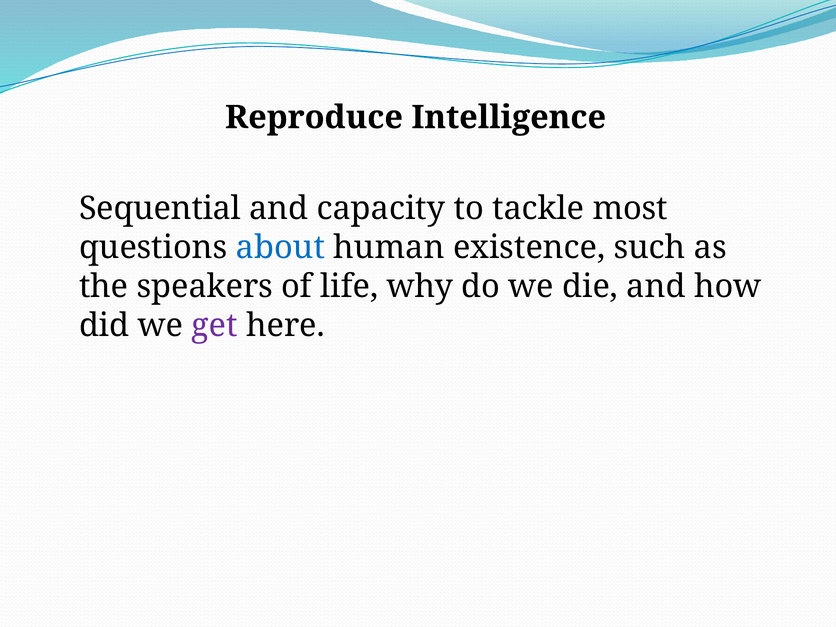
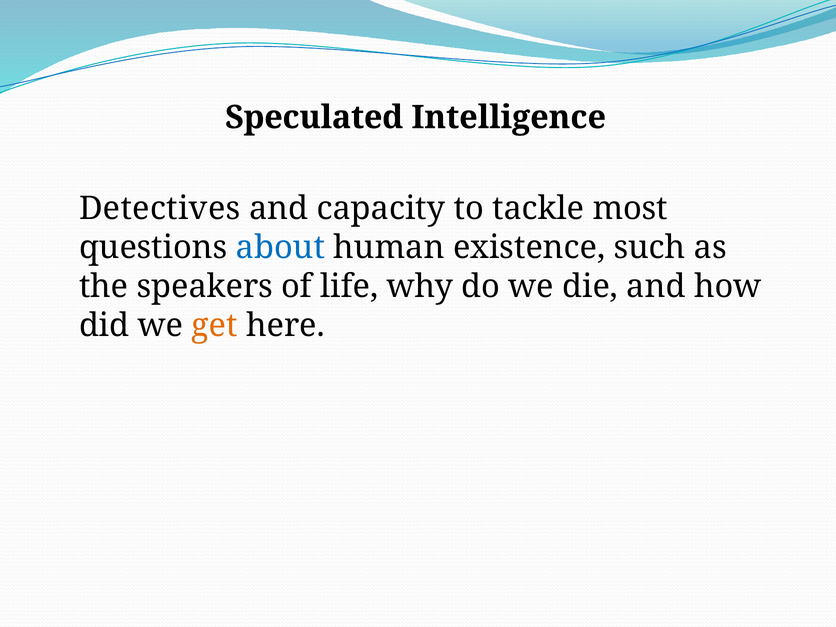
Reproduce: Reproduce -> Speculated
Sequential: Sequential -> Detectives
get colour: purple -> orange
